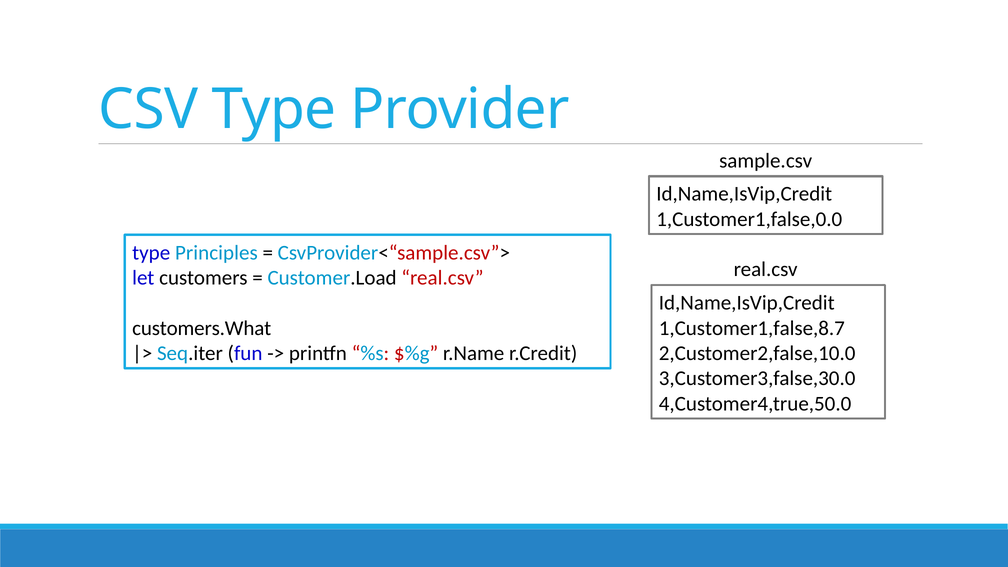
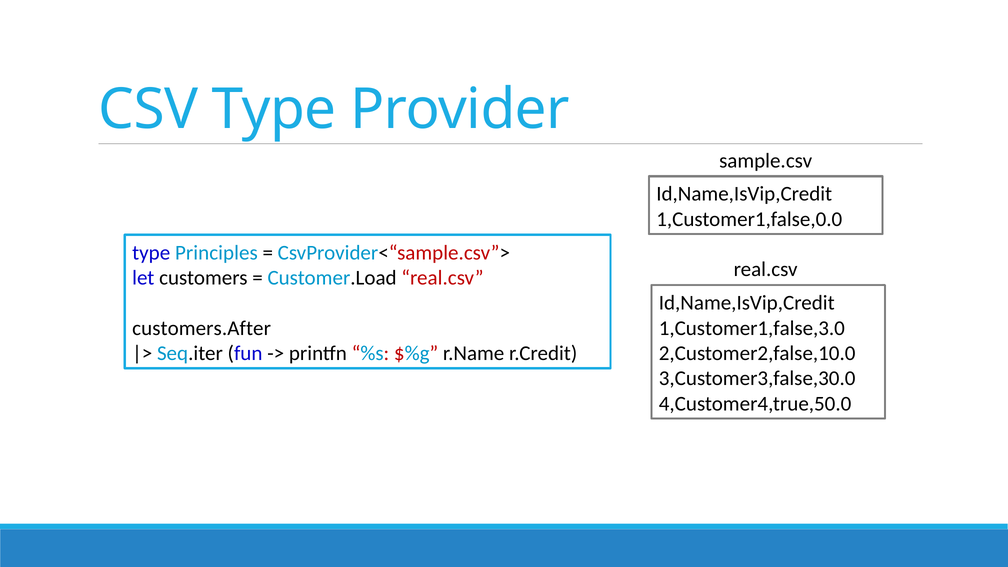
1,Customer1,false,8.7: 1,Customer1,false,8.7 -> 1,Customer1,false,3.0
customers.What: customers.What -> customers.After
